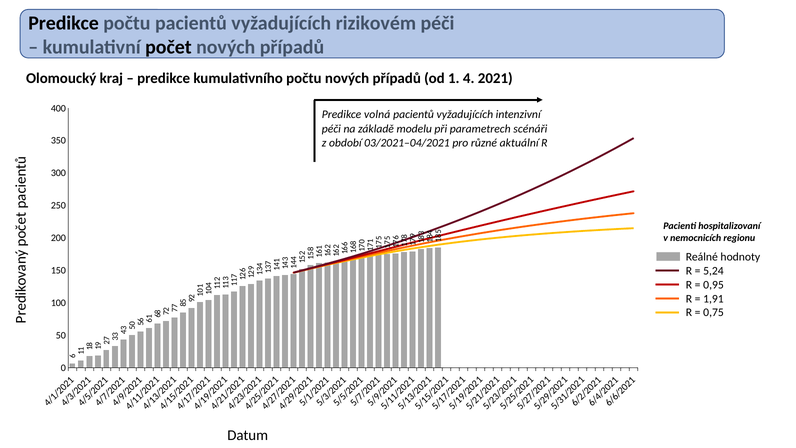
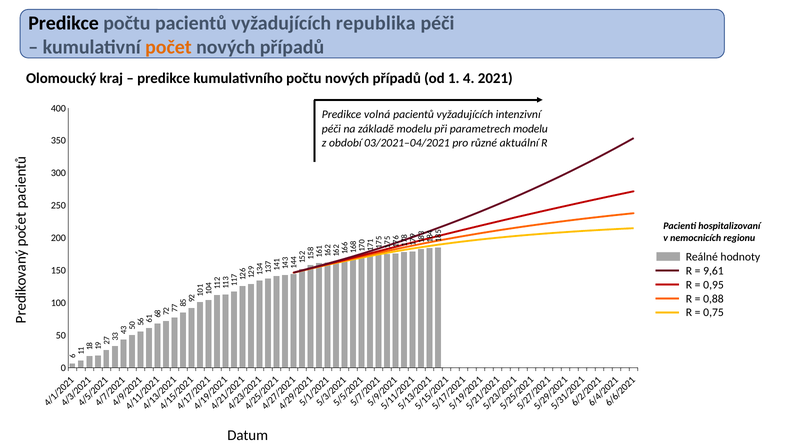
rizikovém: rizikovém -> republika
počet colour: black -> orange
parametrech scénáři: scénáři -> modelu
5,24: 5,24 -> 9,61
1,91: 1,91 -> 0,88
